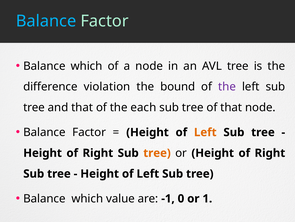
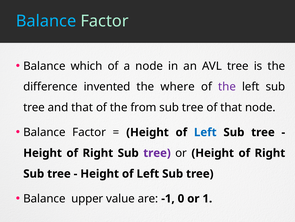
violation: violation -> invented
bound: bound -> where
each: each -> from
Left at (205, 132) colour: orange -> blue
tree at (157, 153) colour: orange -> purple
which at (87, 198): which -> upper
